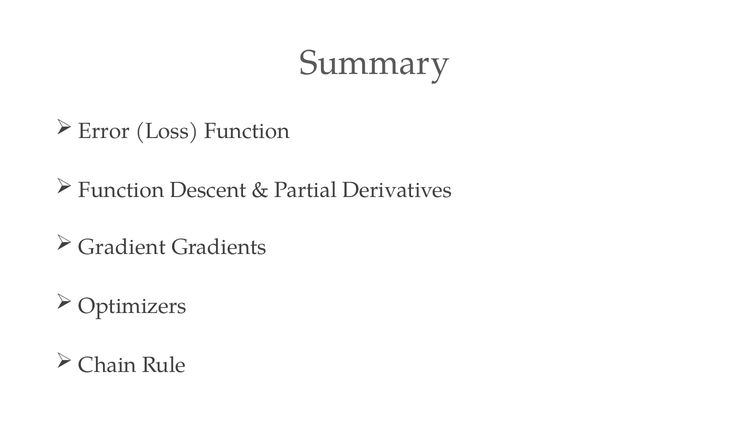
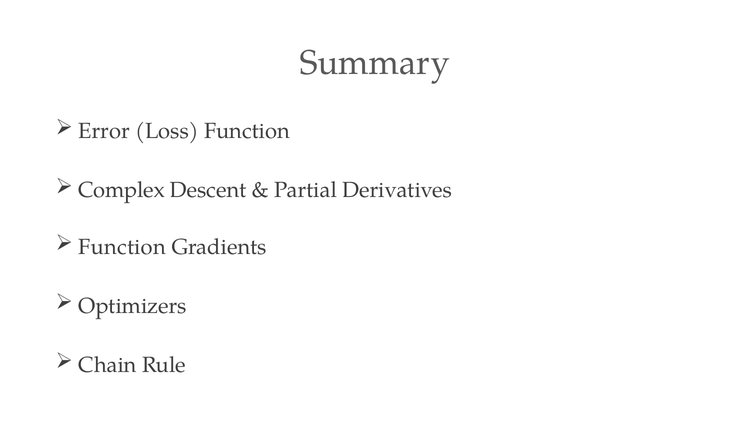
Function at (121, 190): Function -> Complex
Gradient at (122, 247): Gradient -> Function
